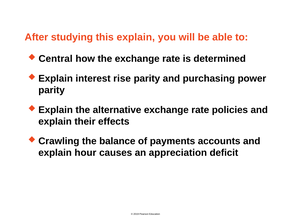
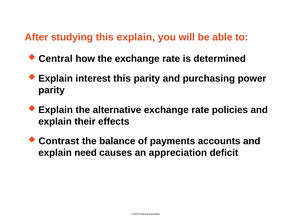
interest rise: rise -> this
Crawling: Crawling -> Contrast
hour: hour -> need
